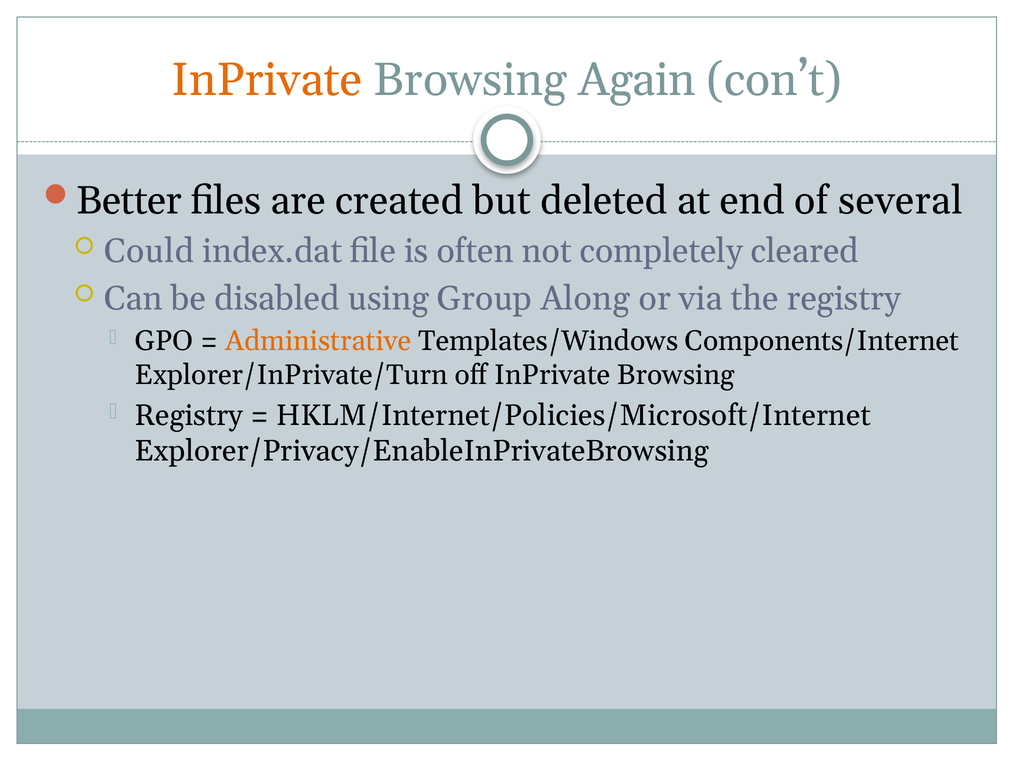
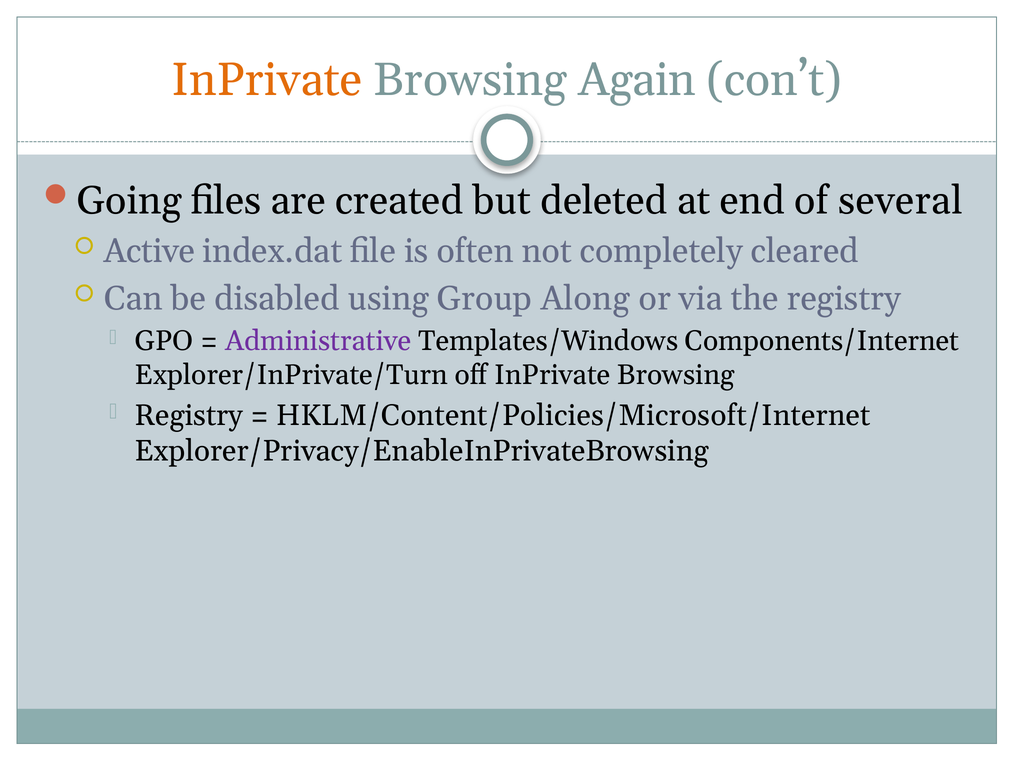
Better: Better -> Going
Could: Could -> Active
Administrative colour: orange -> purple
HKLM/Internet/Policies/Microsoft/Internet: HKLM/Internet/Policies/Microsoft/Internet -> HKLM/Content/Policies/Microsoft/Internet
